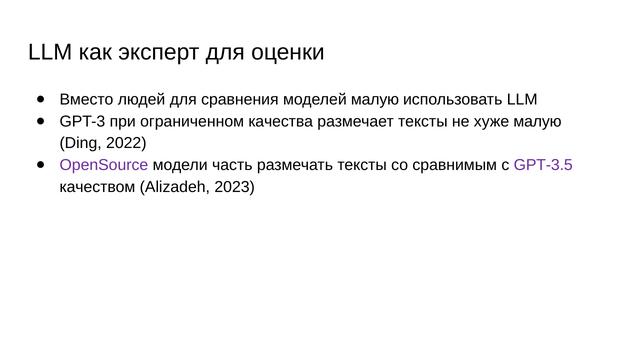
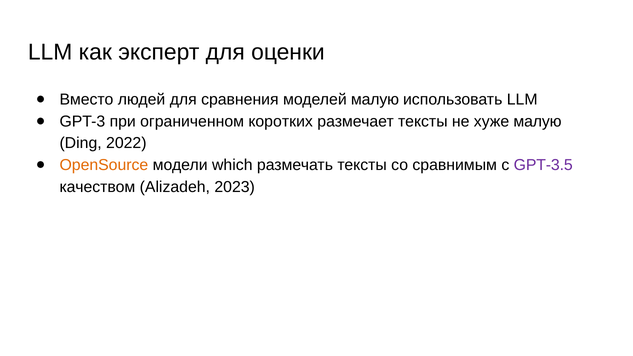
качества: качества -> коротких
OpenSource colour: purple -> orange
часть: часть -> which
